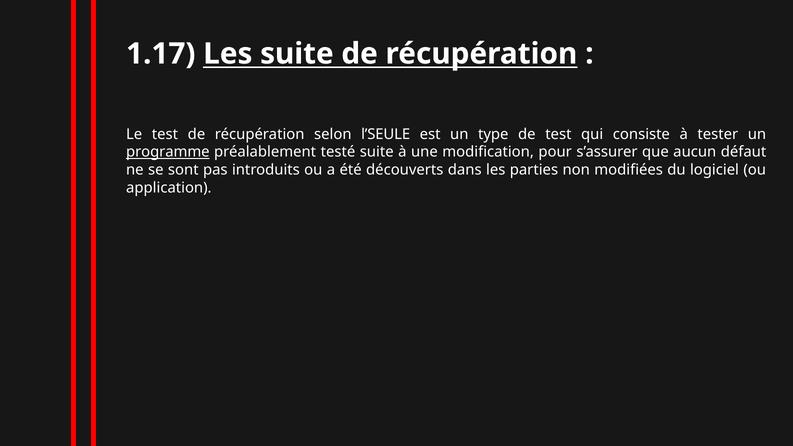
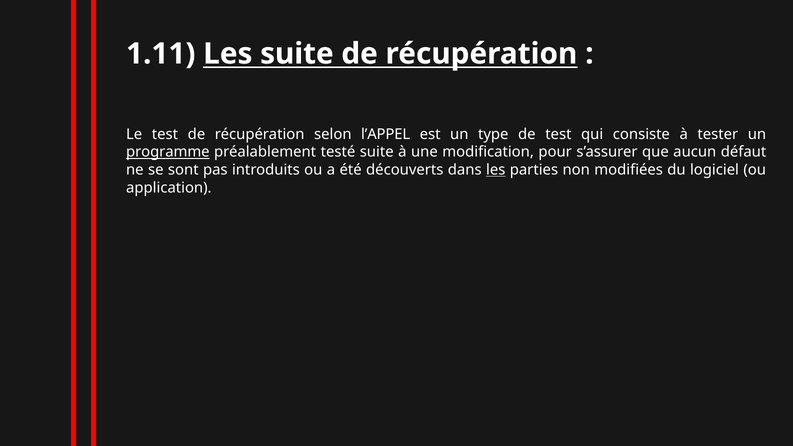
1.17: 1.17 -> 1.11
l’SEULE: l’SEULE -> l’APPEL
les at (496, 170) underline: none -> present
